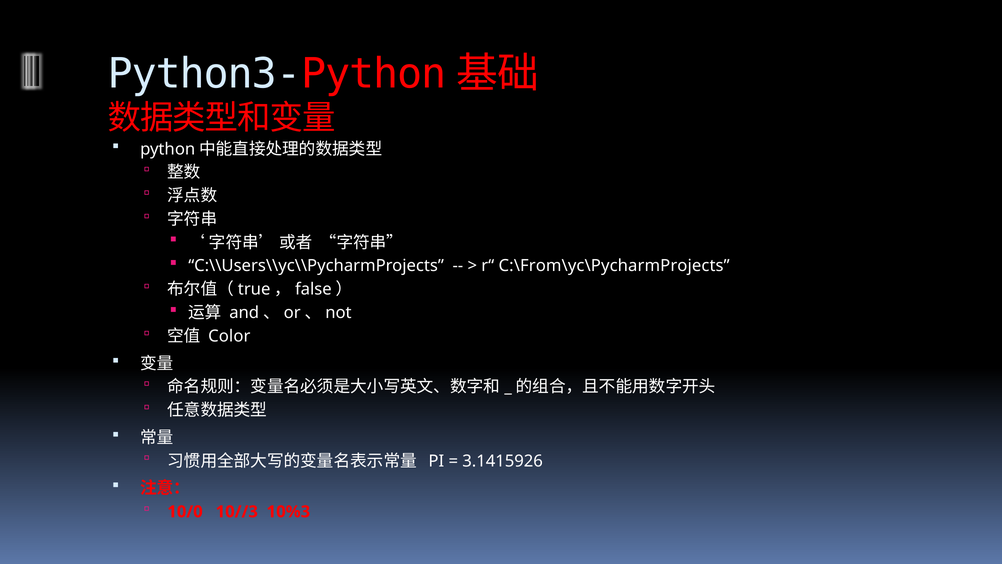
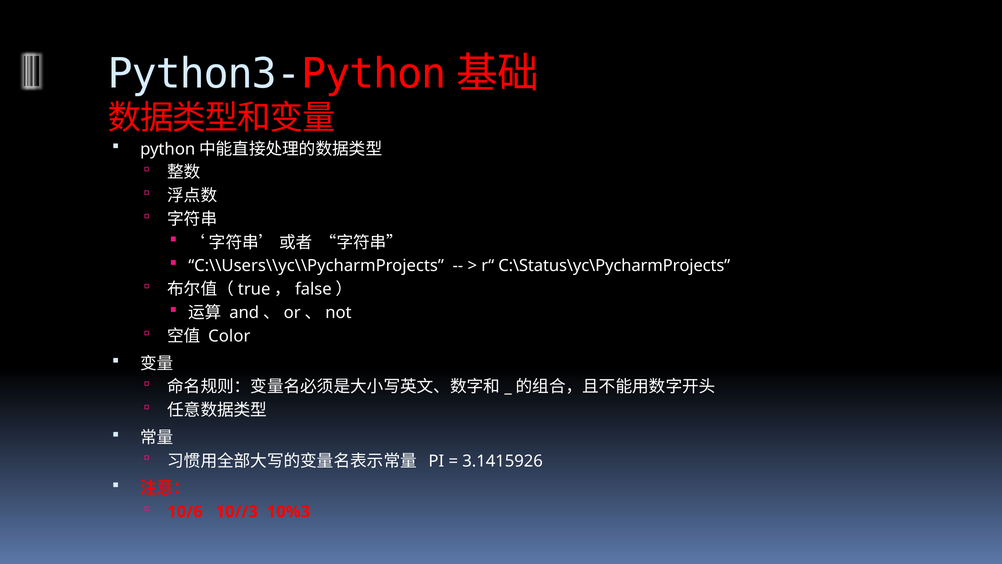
C:\From\yc\PycharmProjects: C:\From\yc\PycharmProjects -> C:\Status\yc\PycharmProjects
10/0: 10/0 -> 10/6
